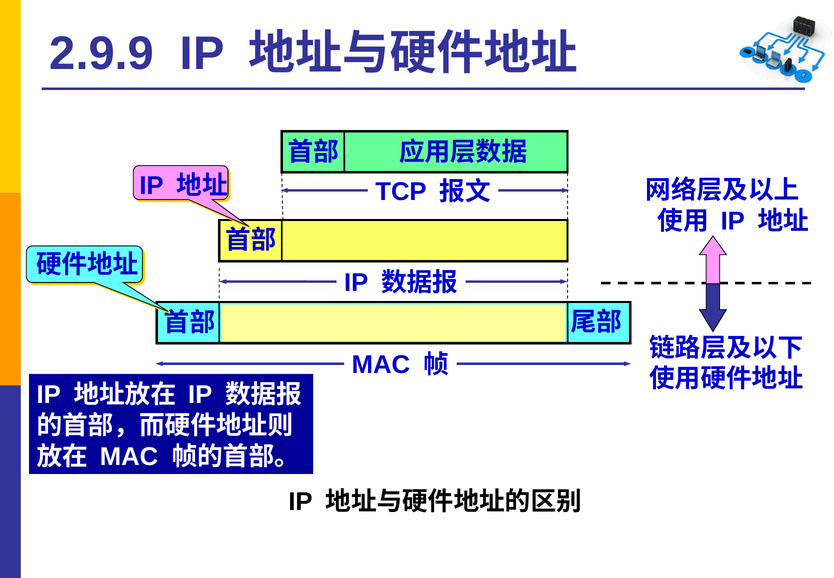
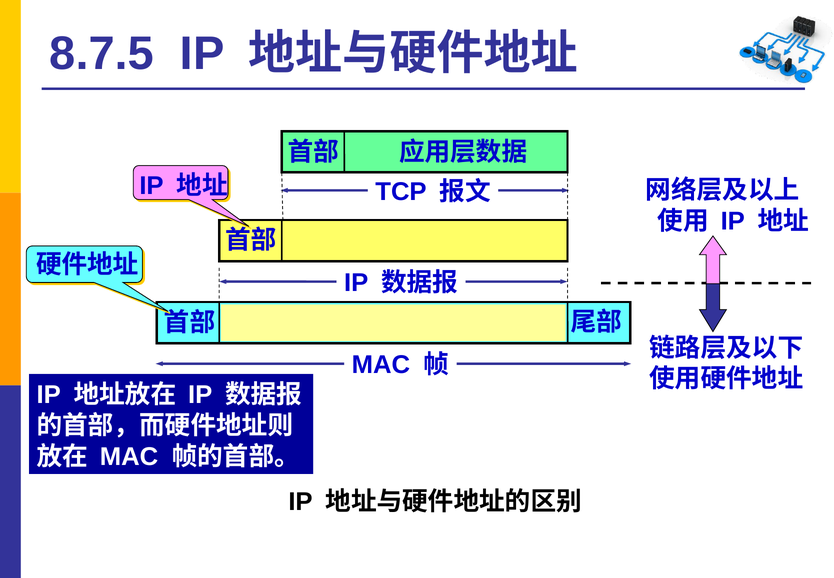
2.9.9: 2.9.9 -> 8.7.5
